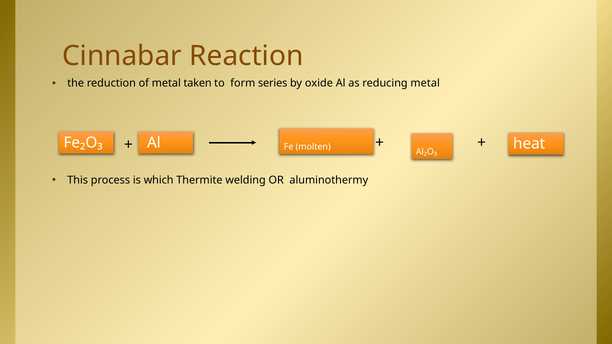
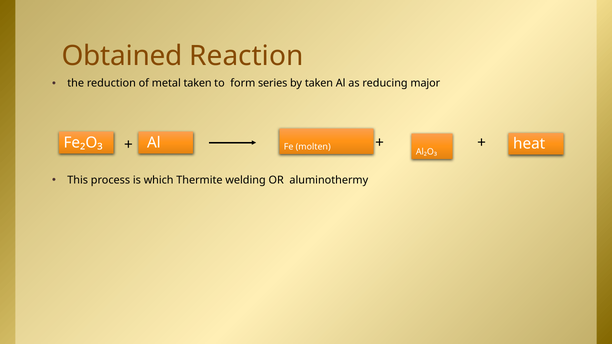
Cinnabar: Cinnabar -> Obtained
by oxide: oxide -> taken
reducing metal: metal -> major
